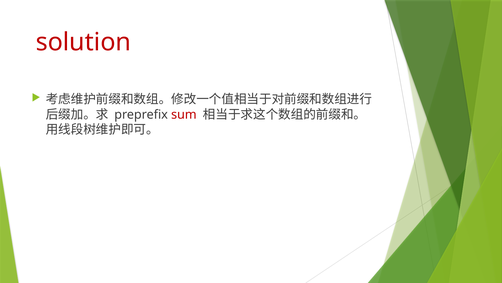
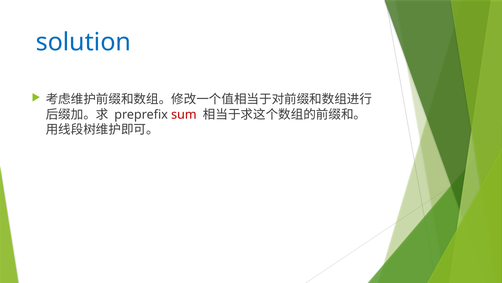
solution colour: red -> blue
